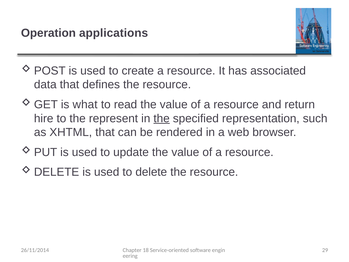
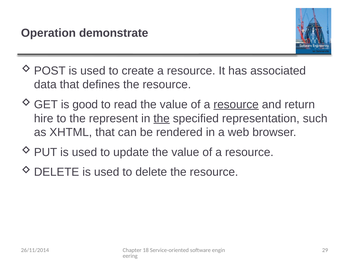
applications: applications -> demonstrate
what: what -> good
resource at (236, 104) underline: none -> present
